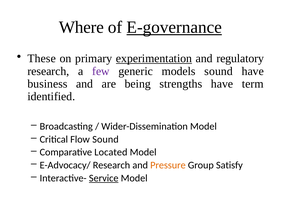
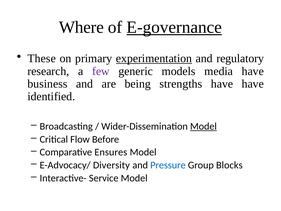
models sound: sound -> media
have term: term -> have
Model at (203, 126) underline: none -> present
Flow Sound: Sound -> Before
Located: Located -> Ensures
E-Advocacy/ Research: Research -> Diversity
Pressure colour: orange -> blue
Satisfy: Satisfy -> Blocks
Service underline: present -> none
